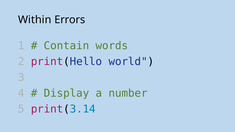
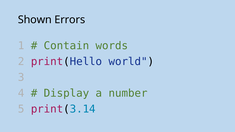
Within: Within -> Shown
